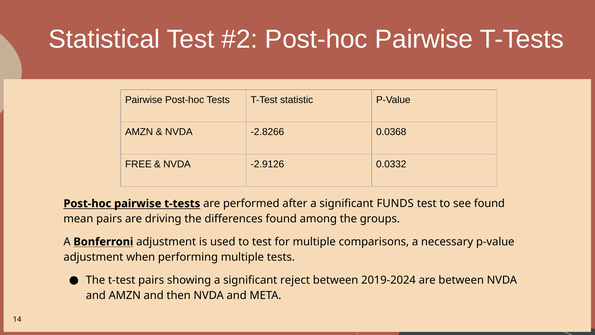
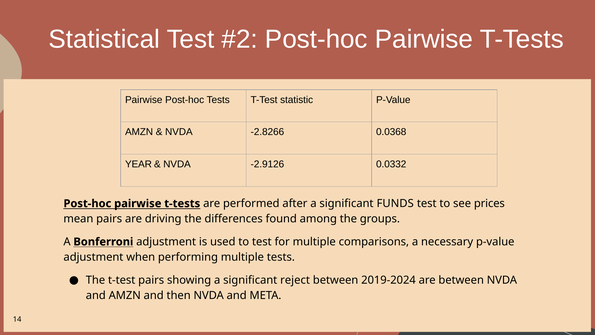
FREE: FREE -> YEAR
see found: found -> prices
